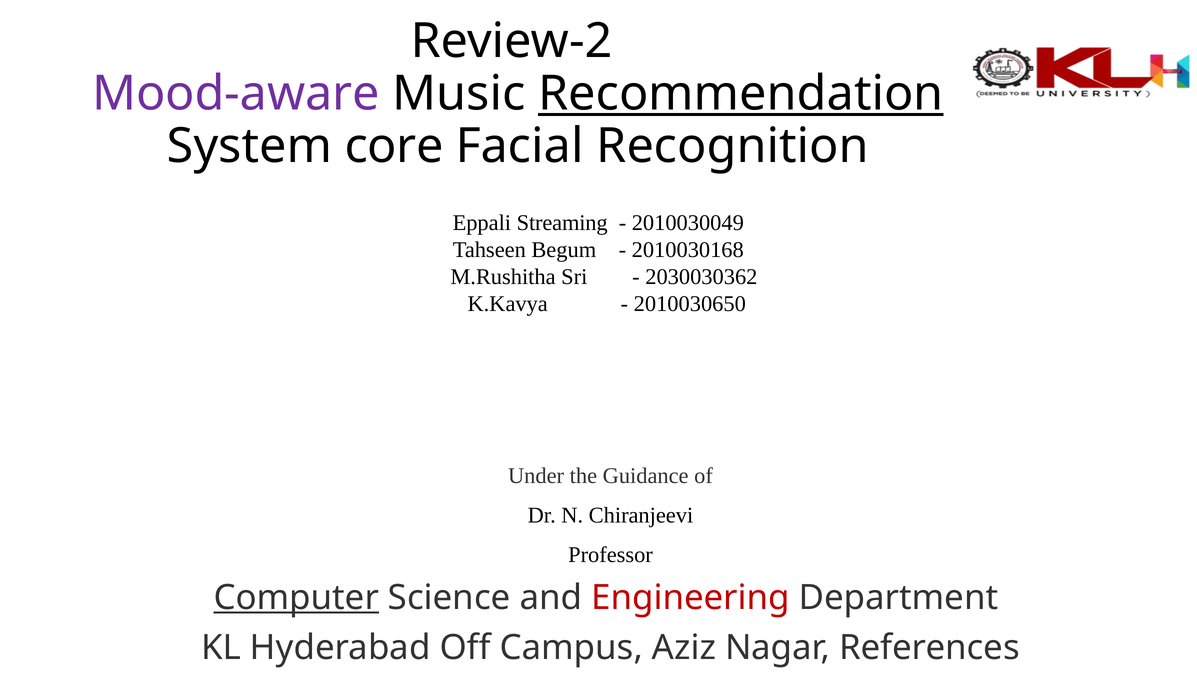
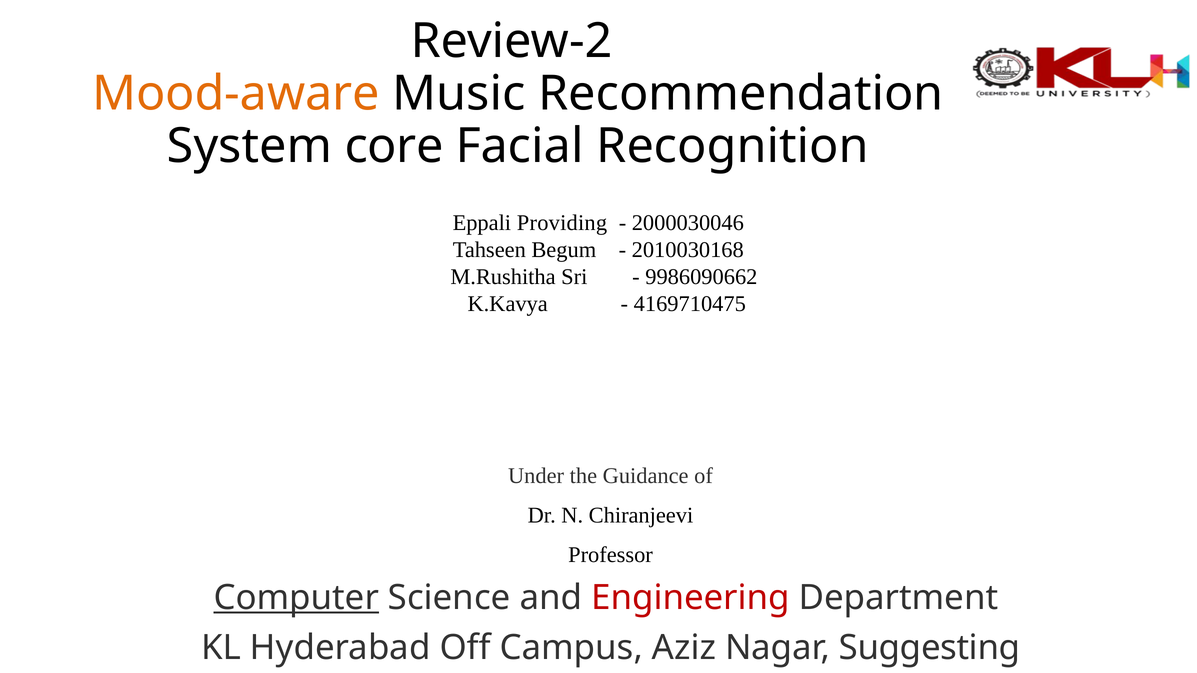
Mood-aware colour: purple -> orange
Recommendation underline: present -> none
Streaming: Streaming -> Providing
2010030049: 2010030049 -> 2000030046
2030030362: 2030030362 -> 9986090662
2010030650: 2010030650 -> 4169710475
References: References -> Suggesting
